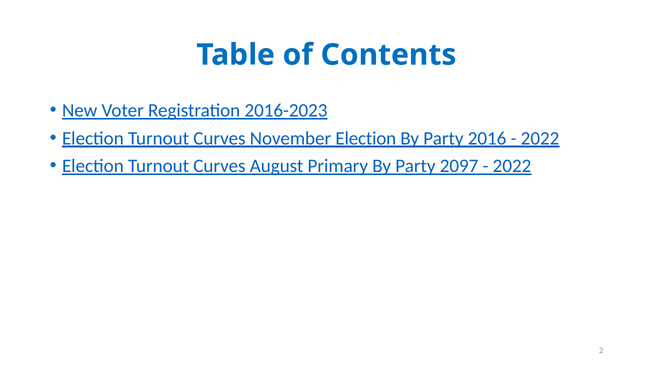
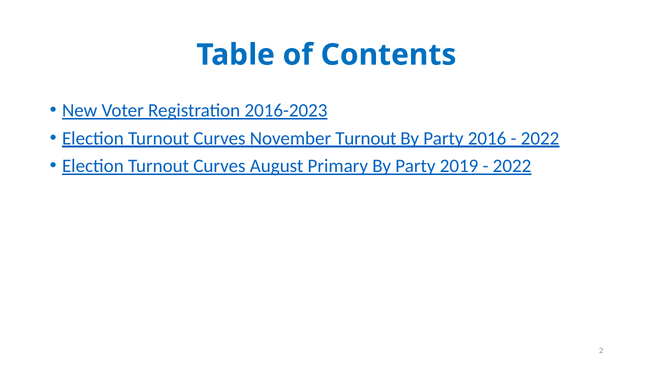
November Election: Election -> Turnout
2097: 2097 -> 2019
